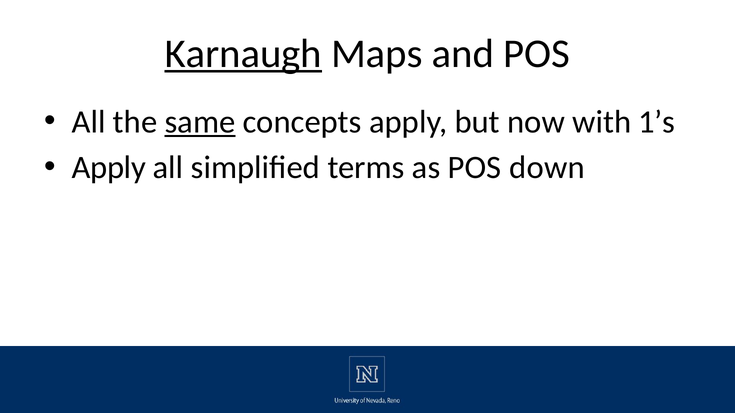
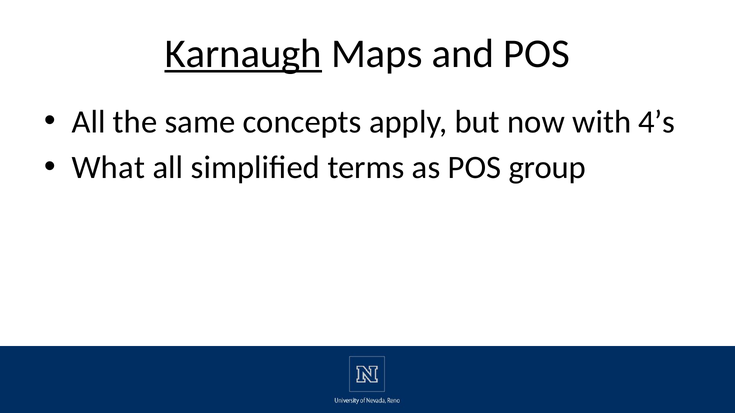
same underline: present -> none
1’s: 1’s -> 4’s
Apply at (109, 168): Apply -> What
down: down -> group
